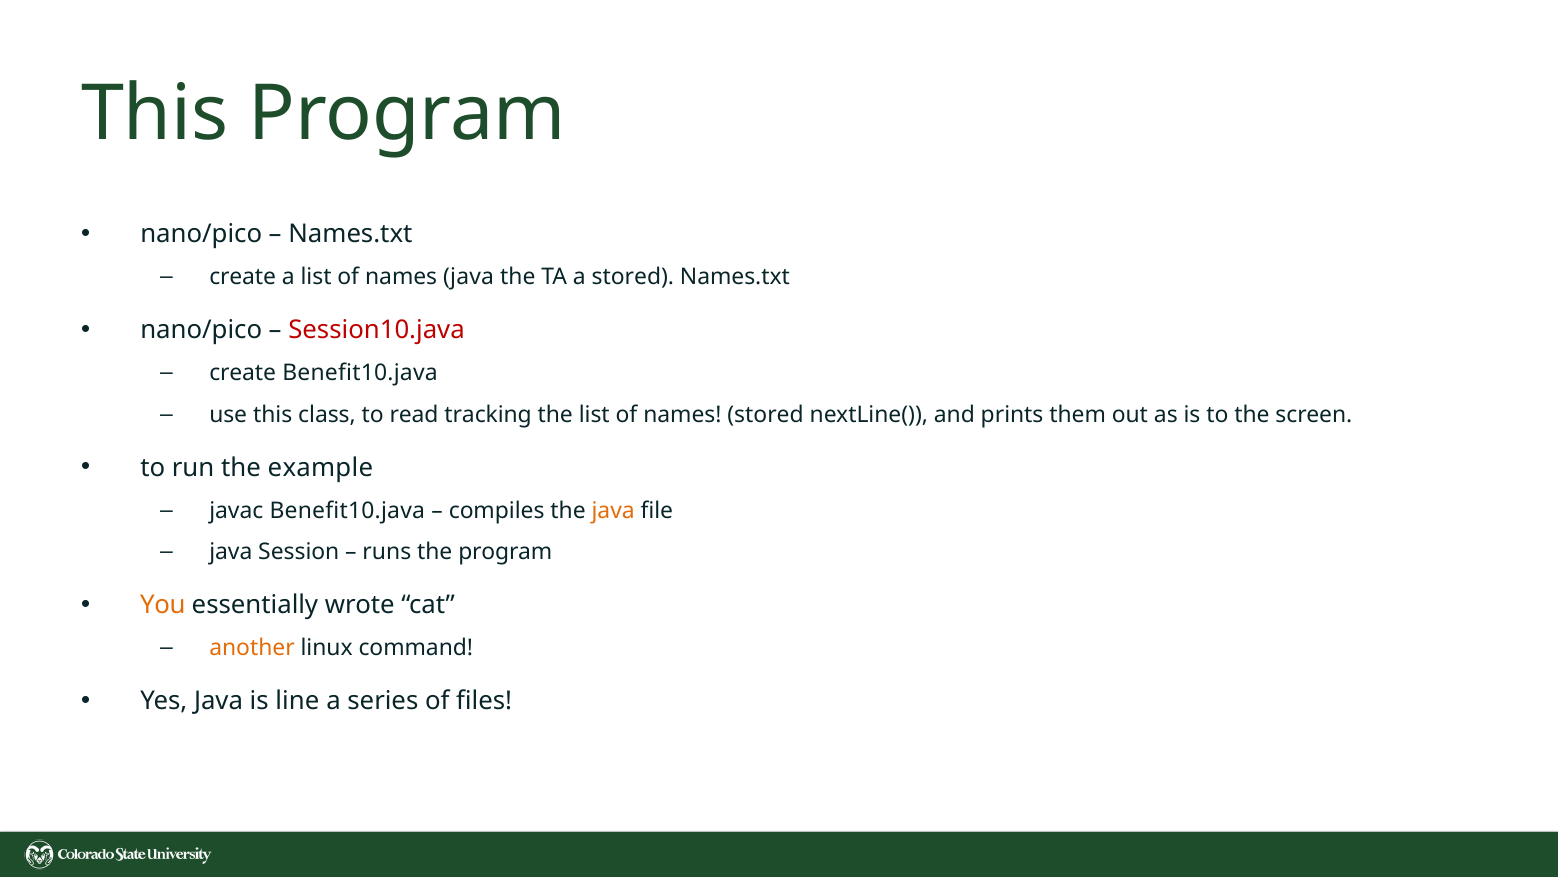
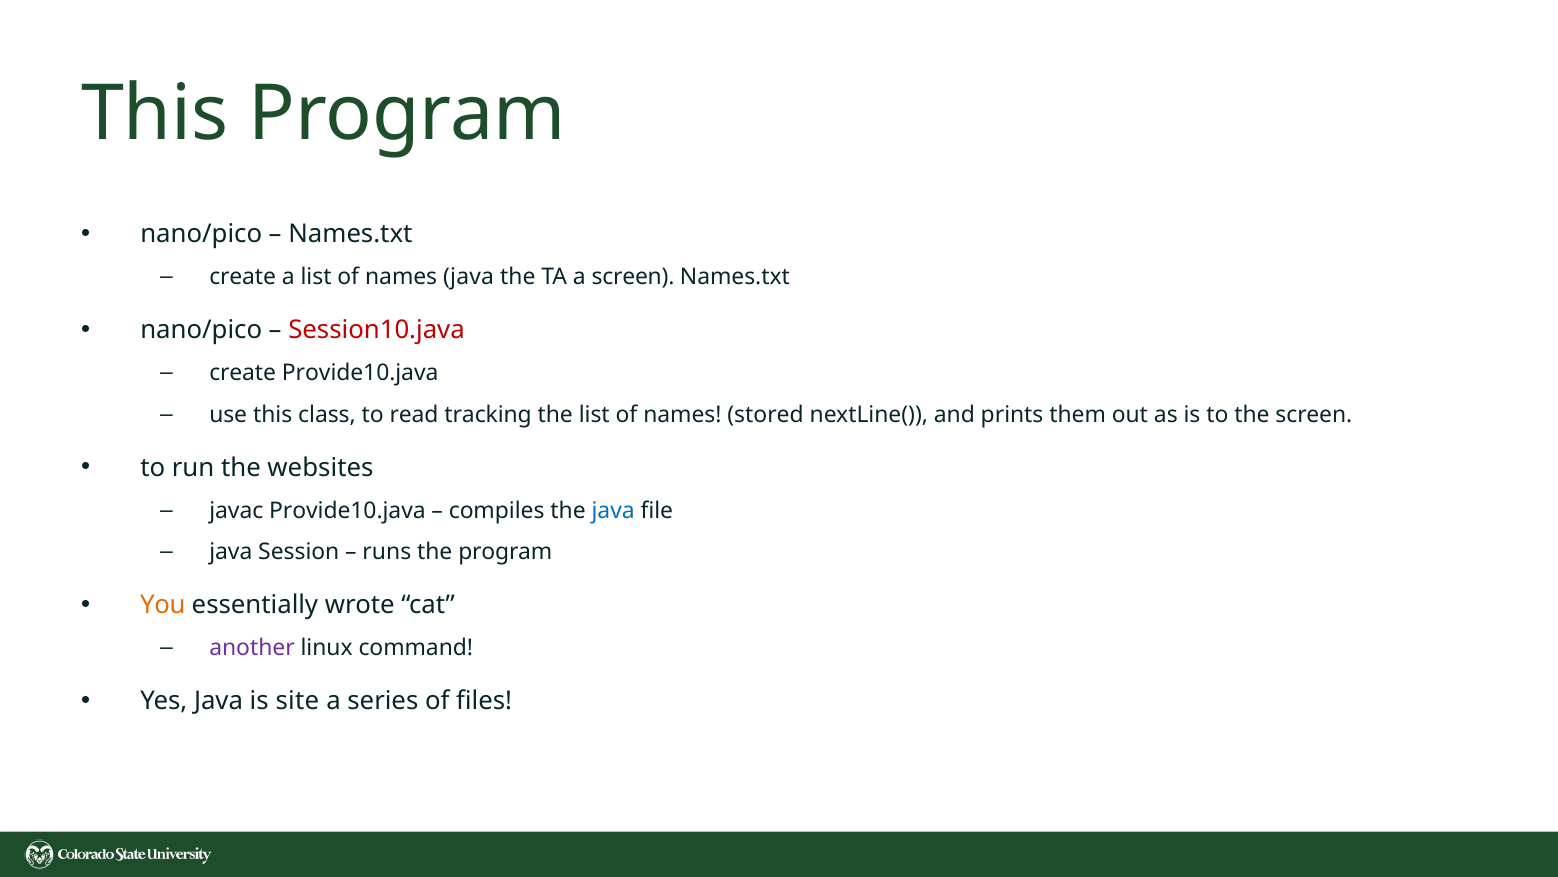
a stored: stored -> screen
create Benefit10.java: Benefit10.java -> Provide10.java
example: example -> websites
javac Benefit10.java: Benefit10.java -> Provide10.java
java at (613, 510) colour: orange -> blue
another colour: orange -> purple
line: line -> site
